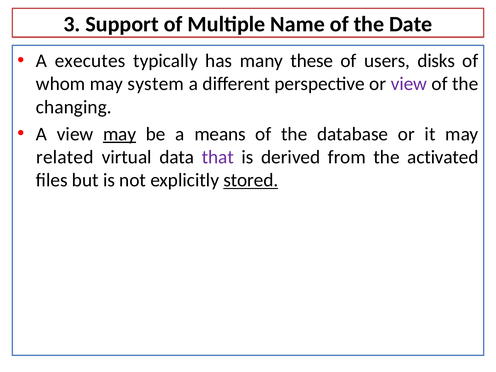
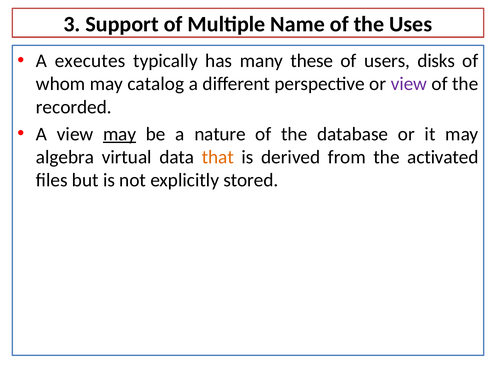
Date: Date -> Uses
system: system -> catalog
changing: changing -> recorded
means: means -> nature
related: related -> algebra
that colour: purple -> orange
stored underline: present -> none
